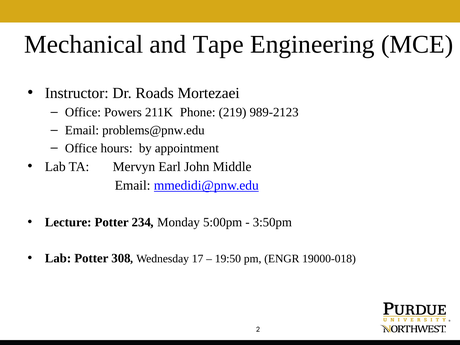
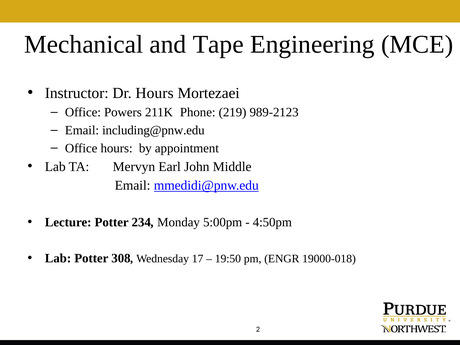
Dr Roads: Roads -> Hours
problems@pnw.edu: problems@pnw.edu -> including@pnw.edu
3:50pm: 3:50pm -> 4:50pm
